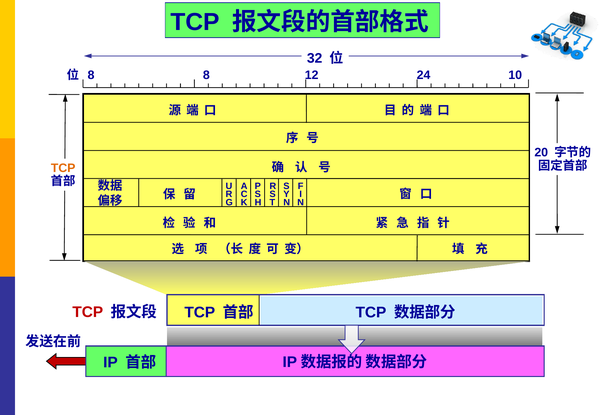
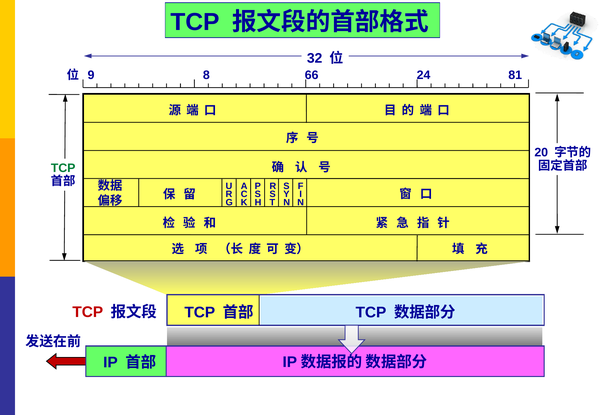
8 at (91, 75): 8 -> 9
12: 12 -> 66
10: 10 -> 81
TCP at (63, 168) colour: orange -> green
